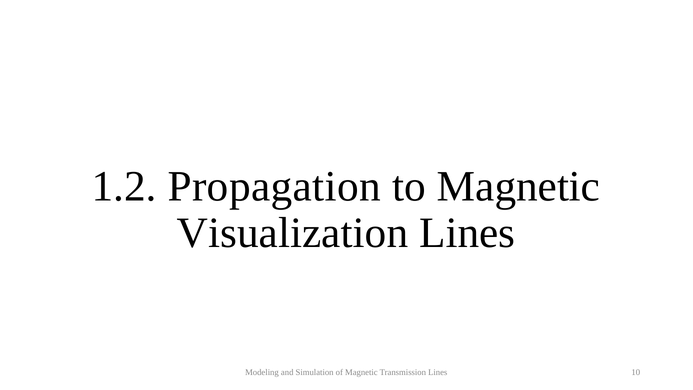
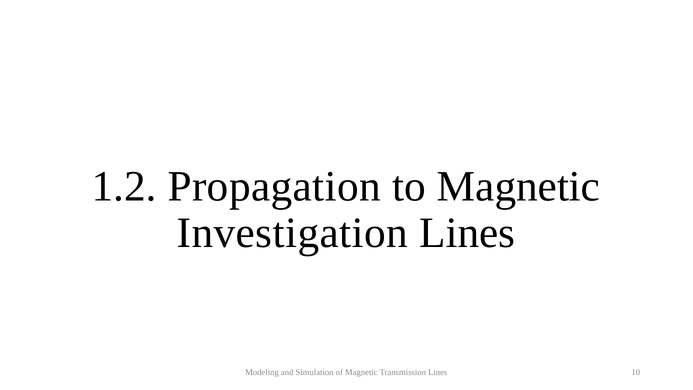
Visualization: Visualization -> Investigation
